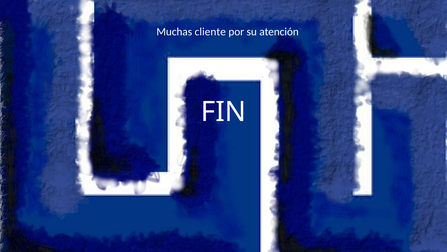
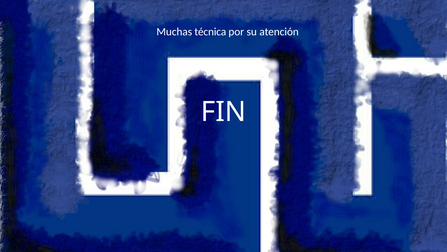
cliente: cliente -> técnica
